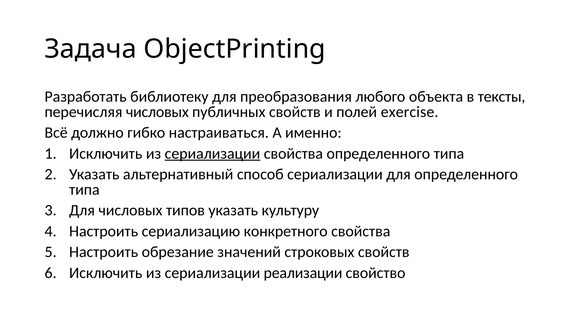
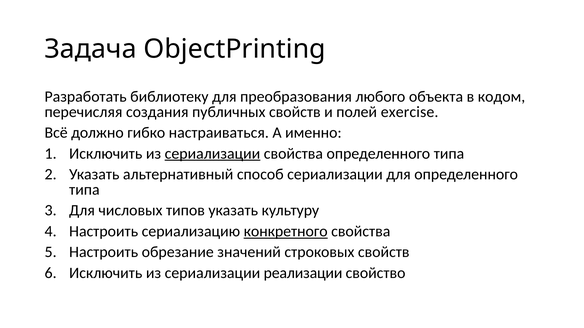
тексты: тексты -> кодом
перечисляя числовых: числовых -> создания
конкретного underline: none -> present
